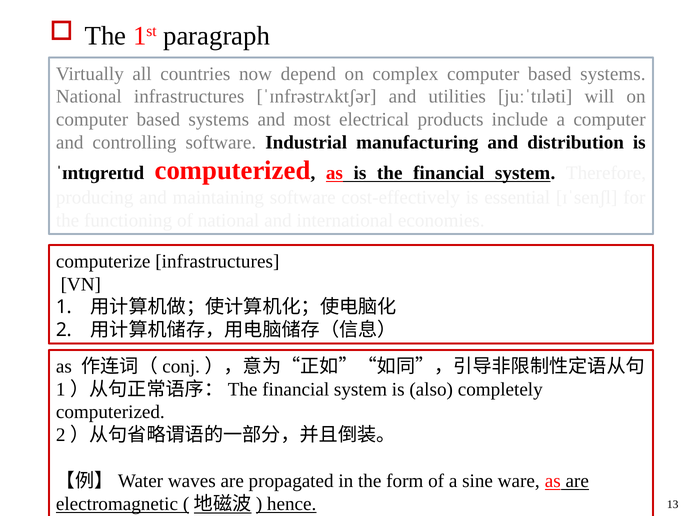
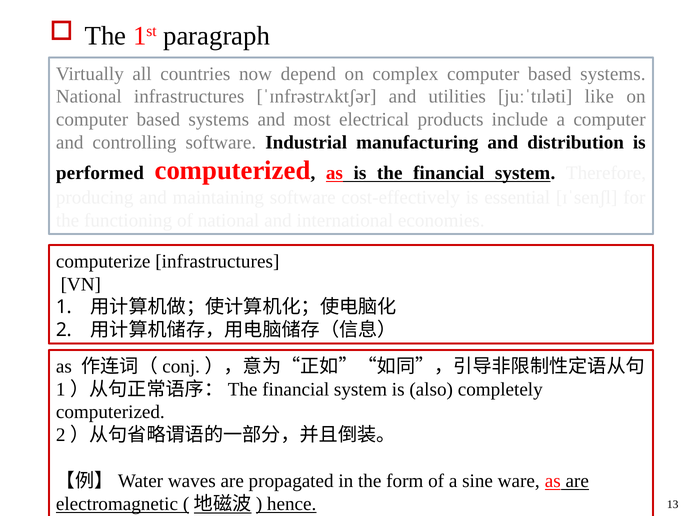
will: will -> like
ˈɪntɪɡreɪtɪd: ˈɪntɪɡreɪtɪd -> performed
